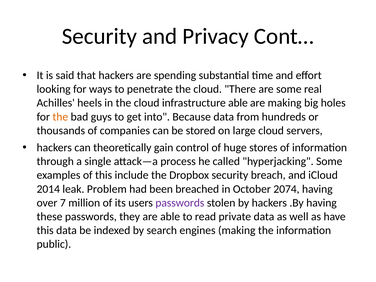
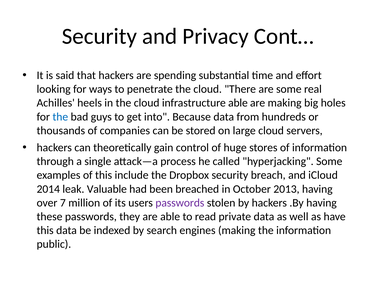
the at (60, 117) colour: orange -> blue
Problem: Problem -> Valuable
2074: 2074 -> 2013
